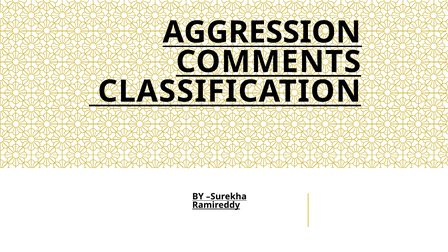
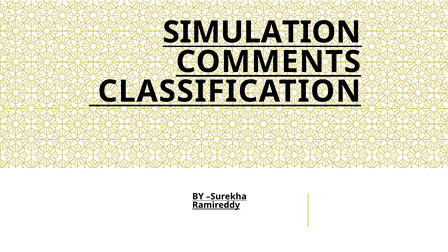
AGGRESSION: AGGRESSION -> SIMULATION
